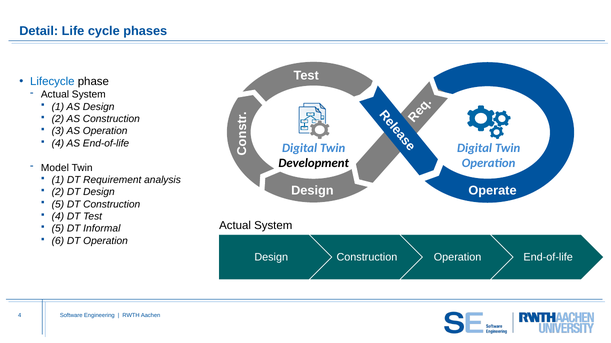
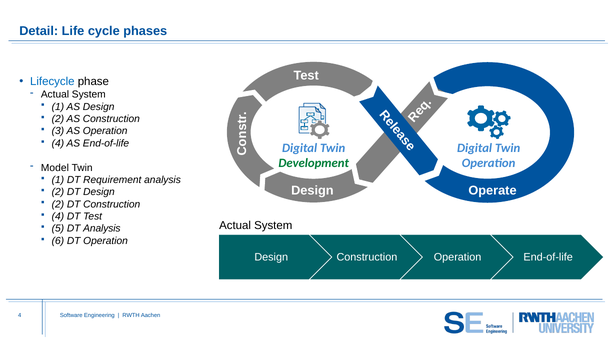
Development colour: black -> green
5 at (58, 205): 5 -> 2
DT Informal: Informal -> Analysis
